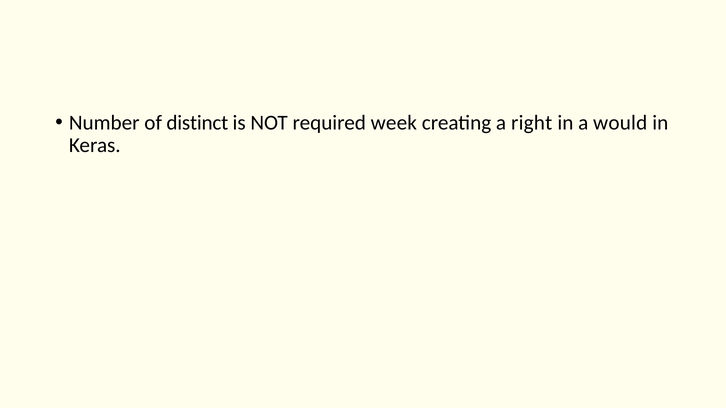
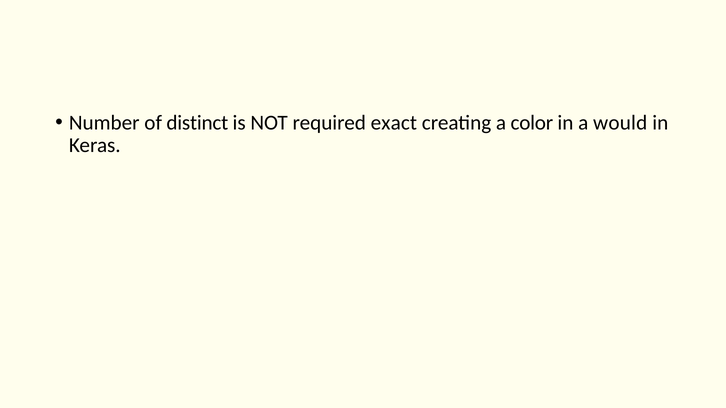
week: week -> exact
right: right -> color
